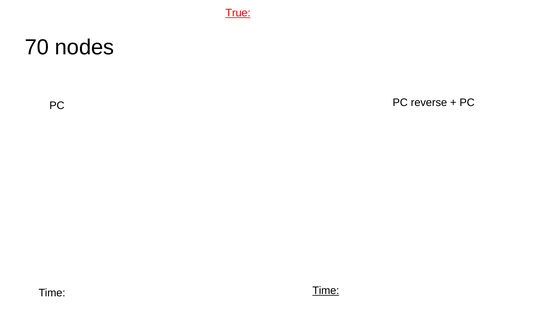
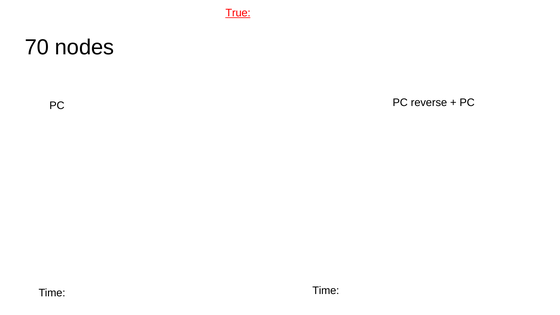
Time at (326, 291) underline: present -> none
